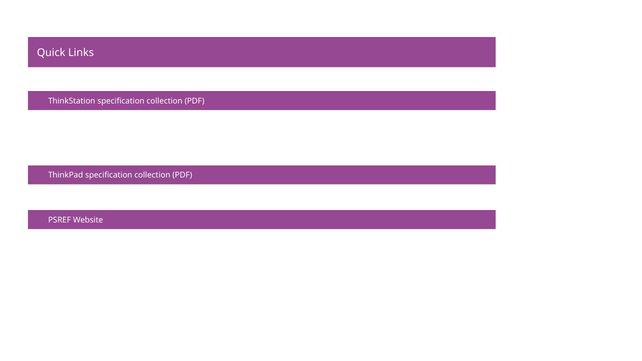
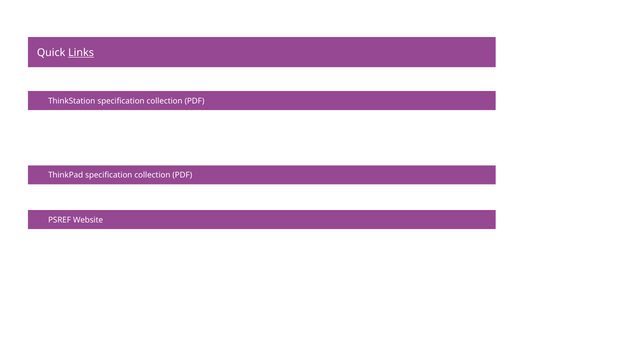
Links underline: none -> present
